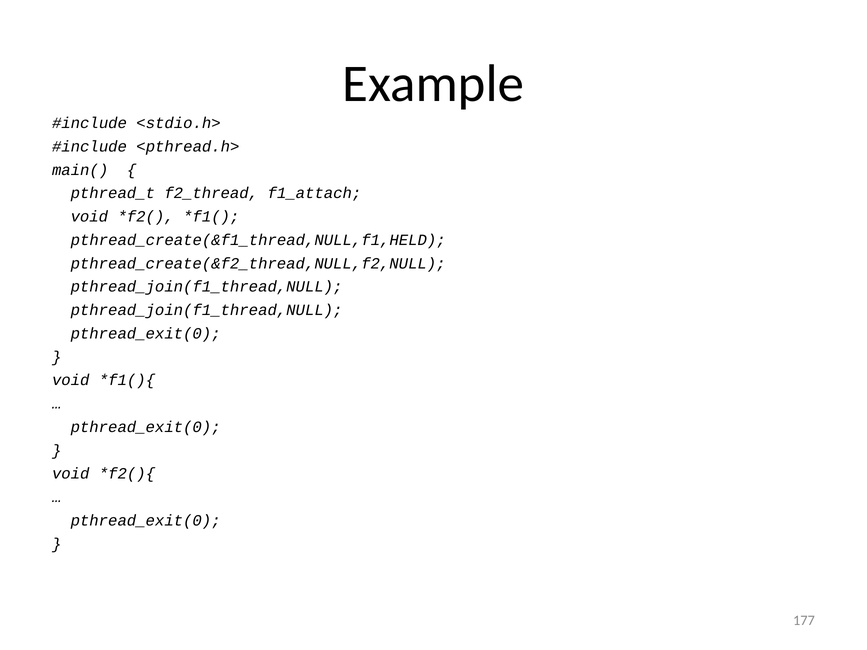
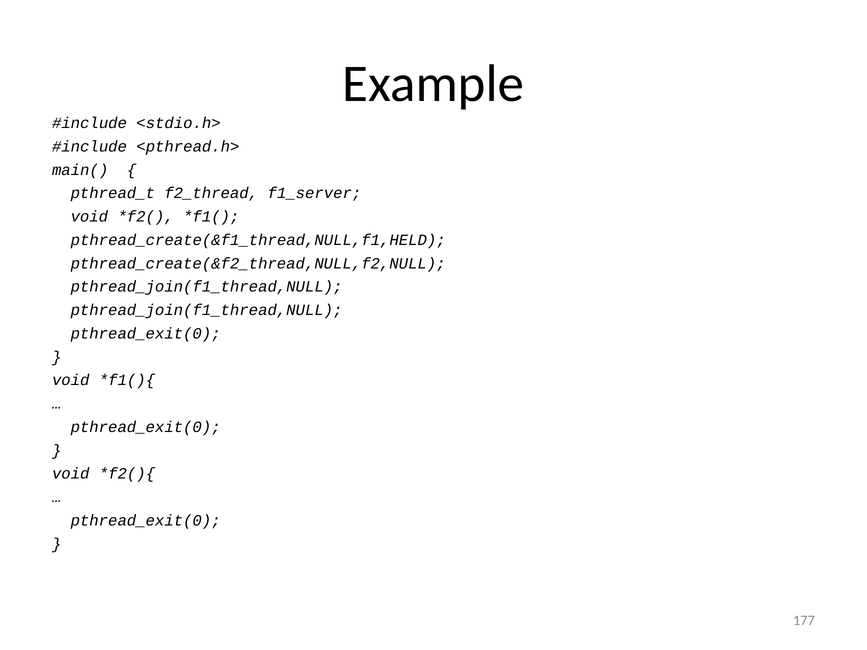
f1_attach: f1_attach -> f1_server
